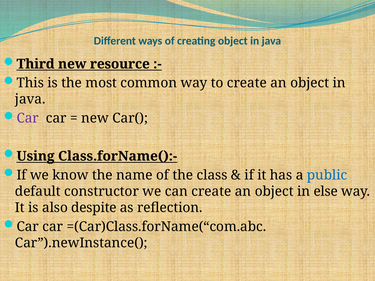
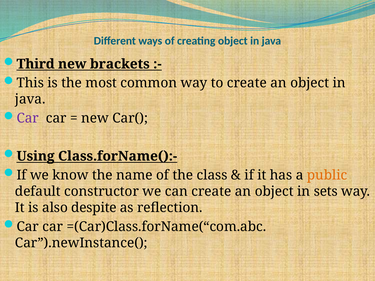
resource: resource -> brackets
public colour: blue -> orange
else: else -> sets
